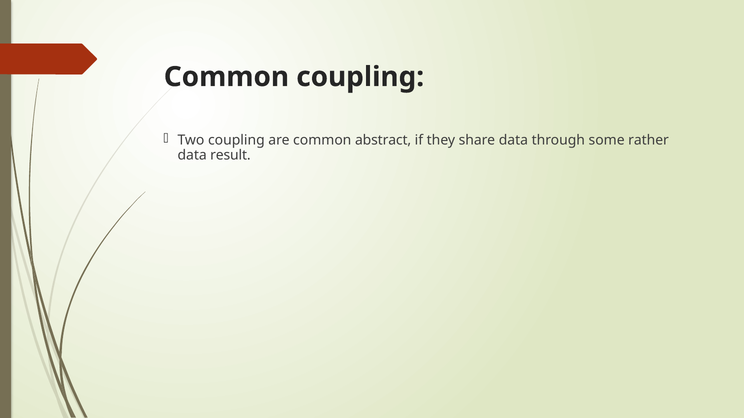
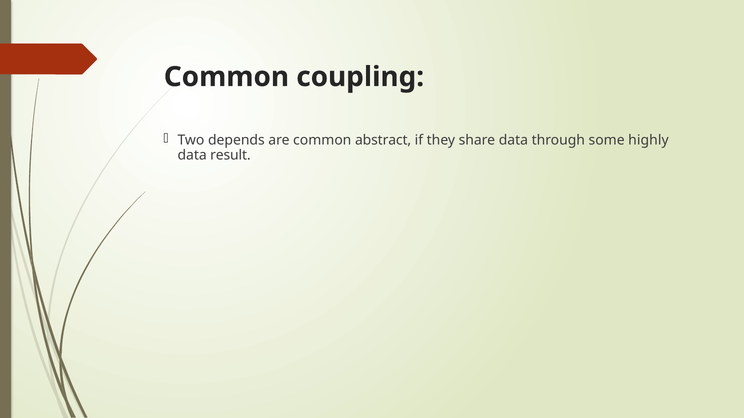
Two coupling: coupling -> depends
rather: rather -> highly
